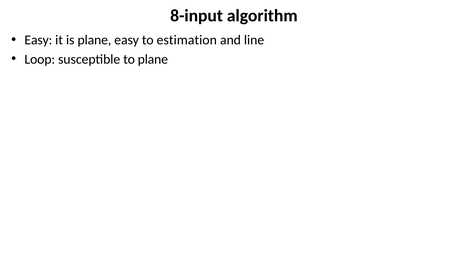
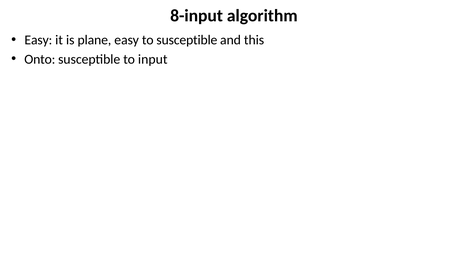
to estimation: estimation -> susceptible
line: line -> this
Loop: Loop -> Onto
to plane: plane -> input
